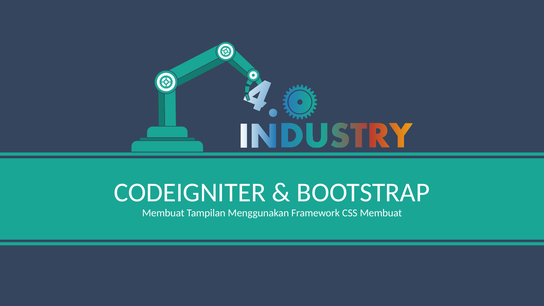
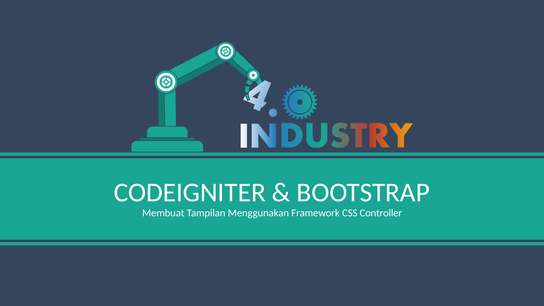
CSS Membuat: Membuat -> Controller
